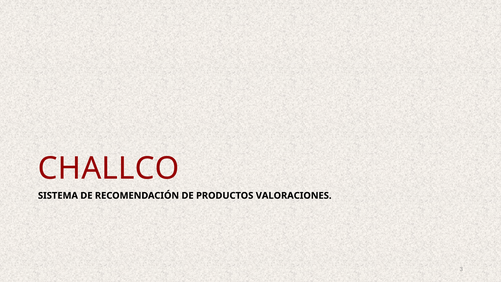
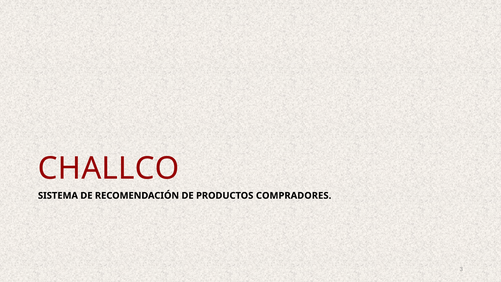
VALORACIONES: VALORACIONES -> COMPRADORES
